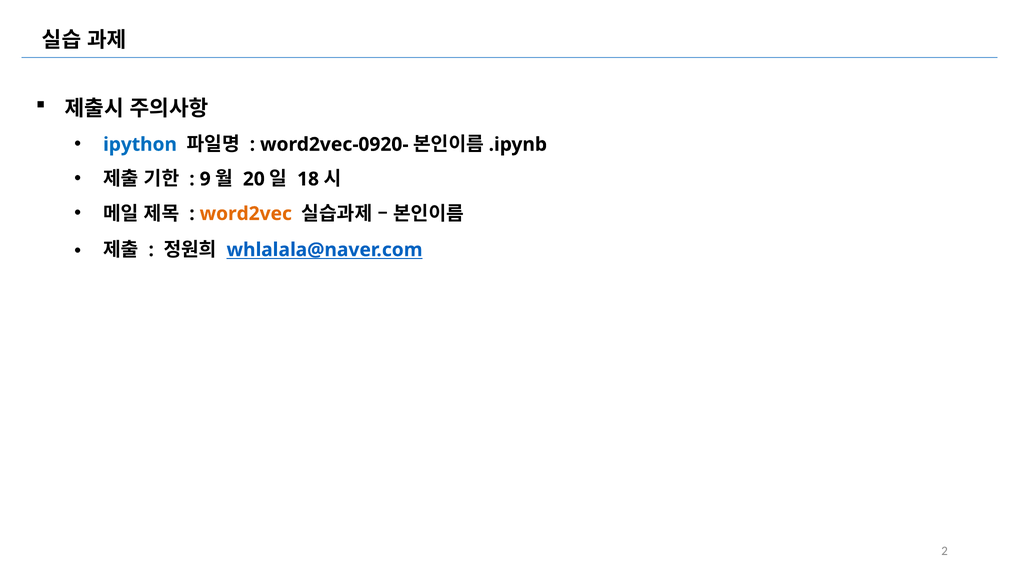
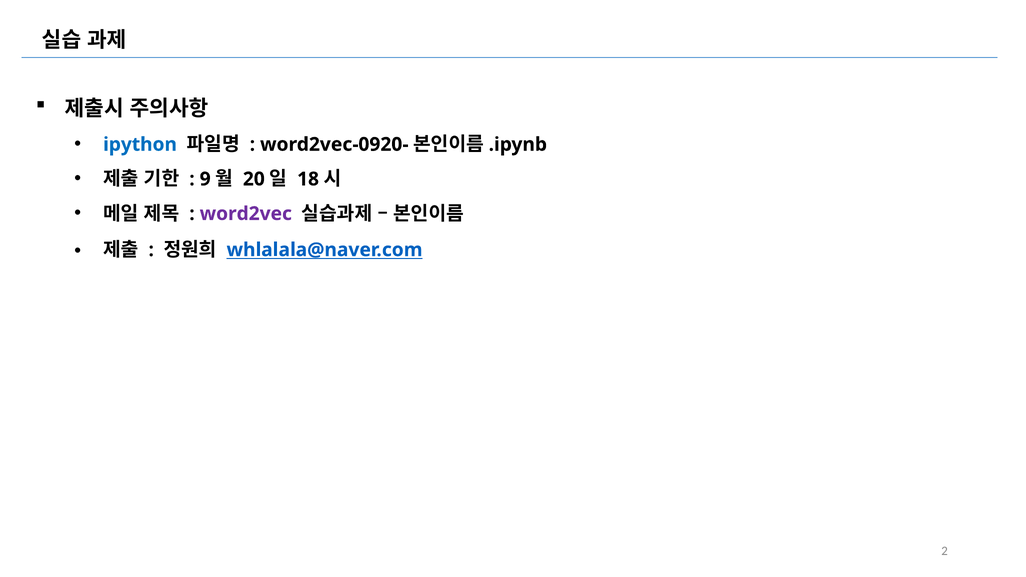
word2vec colour: orange -> purple
